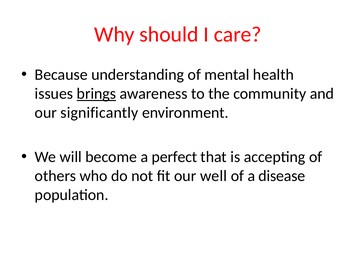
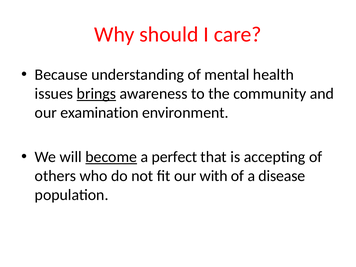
significantly: significantly -> examination
become underline: none -> present
well: well -> with
